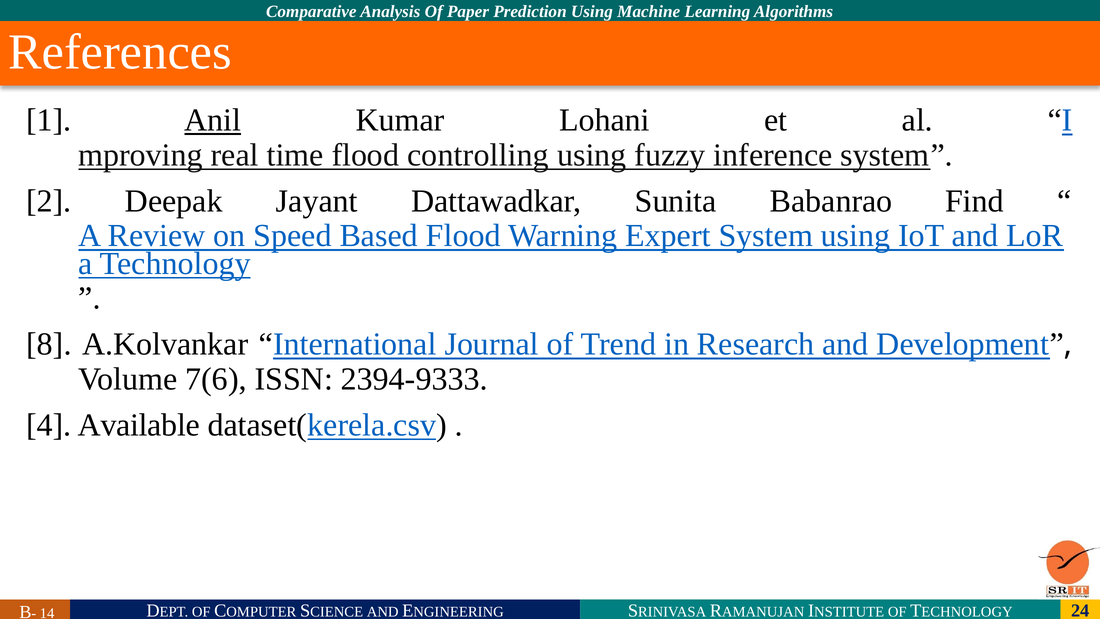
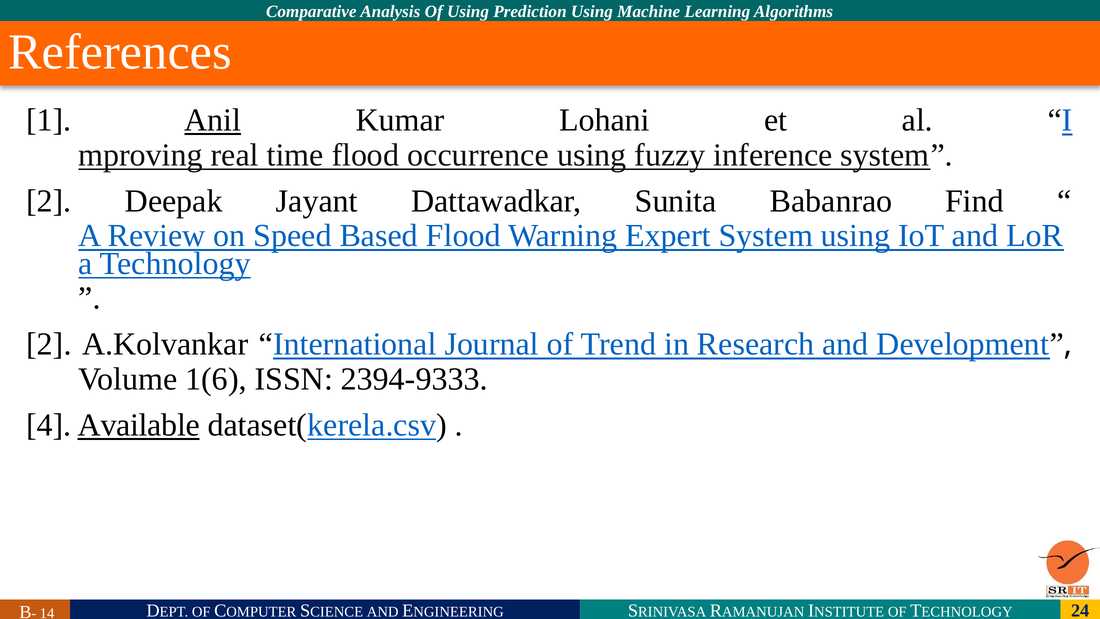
Of Paper: Paper -> Using
controlling: controlling -> occurrence
8 at (49, 344): 8 -> 2
7(6: 7(6 -> 1(6
Available underline: none -> present
